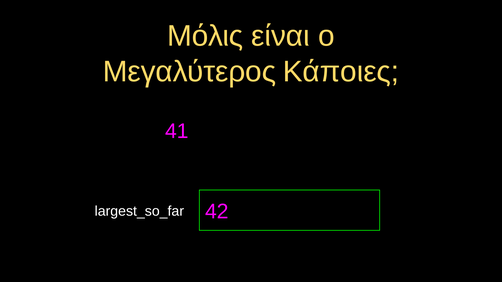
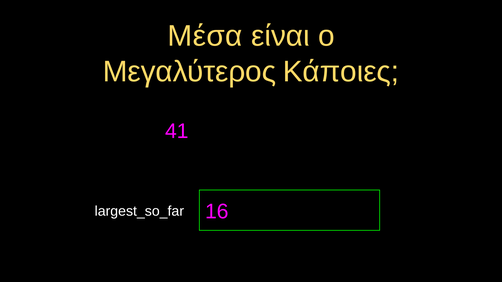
Μόλις: Μόλις -> Μέσα
42: 42 -> 16
